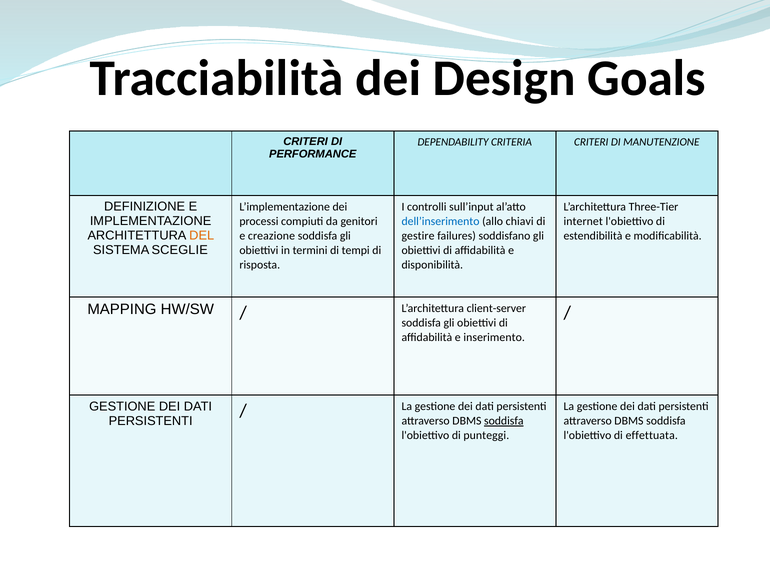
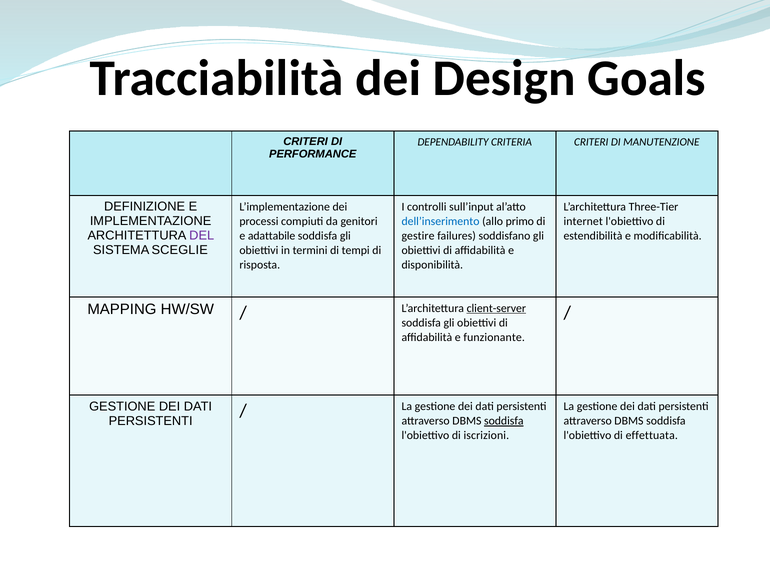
chiavi: chiavi -> primo
DEL colour: orange -> purple
creazione: creazione -> adattabile
client-server underline: none -> present
inserimento: inserimento -> funzionante
punteggi: punteggi -> iscrizioni
